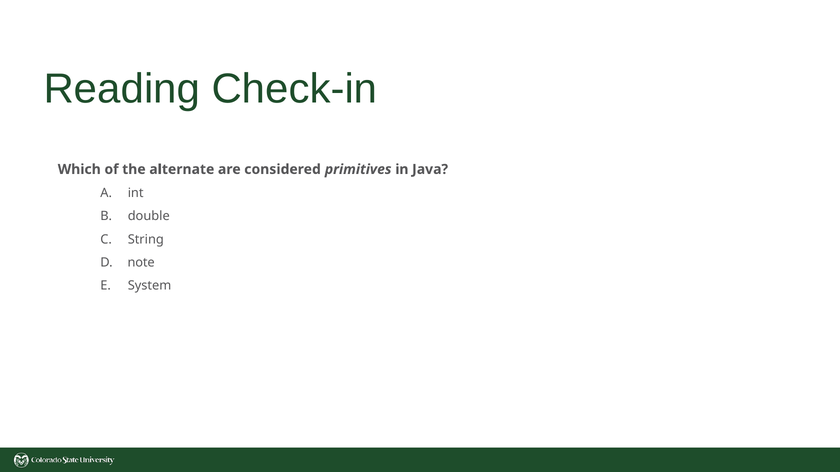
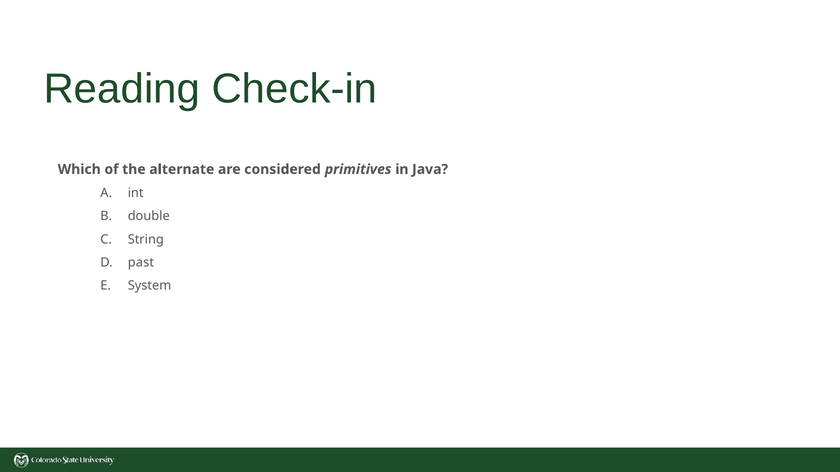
note: note -> past
